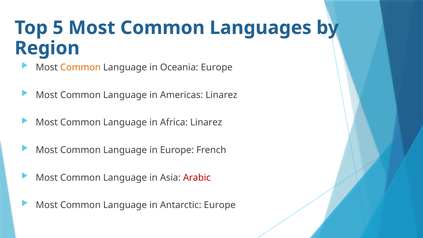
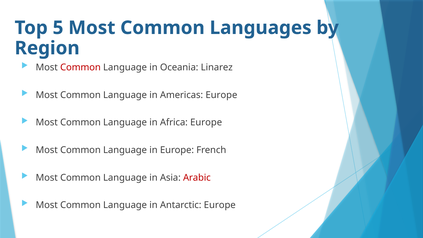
Common at (80, 67) colour: orange -> red
Oceania Europe: Europe -> Linarez
Americas Linarez: Linarez -> Europe
Africa Linarez: Linarez -> Europe
